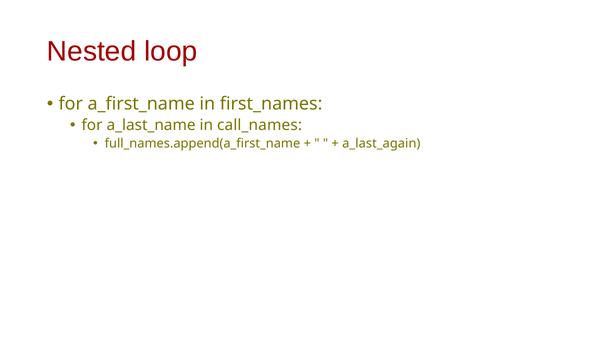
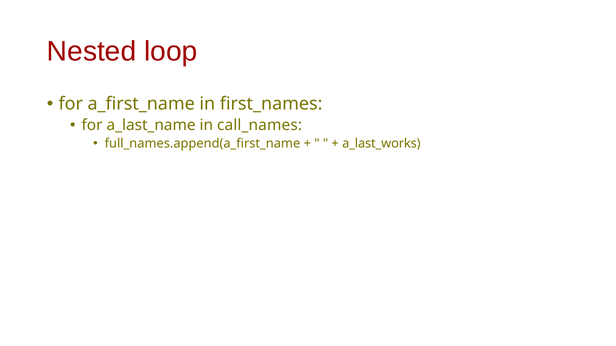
a_last_again: a_last_again -> a_last_works
